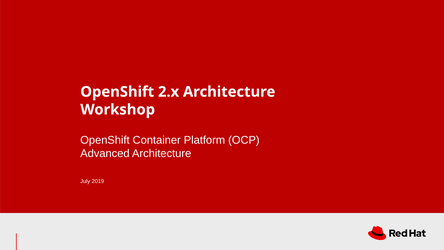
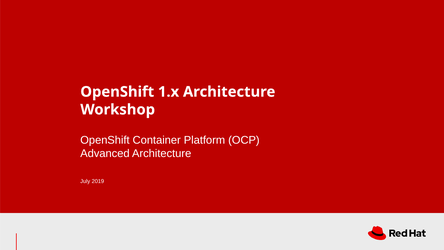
2.x: 2.x -> 1.x
